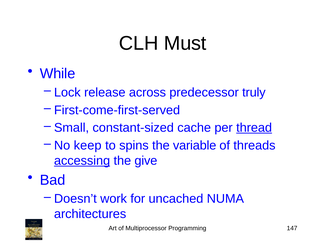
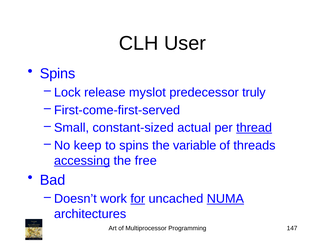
Must: Must -> User
While at (58, 74): While -> Spins
across: across -> myslot
cache: cache -> actual
give: give -> free
for underline: none -> present
NUMA underline: none -> present
